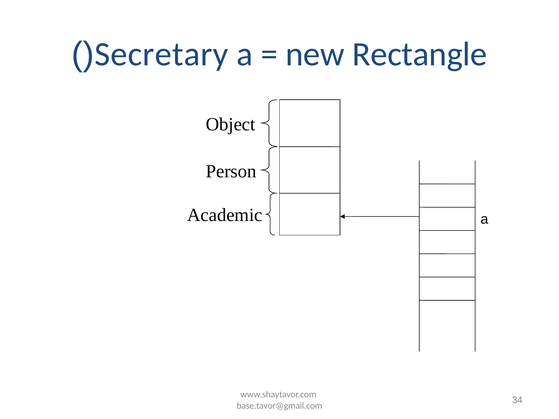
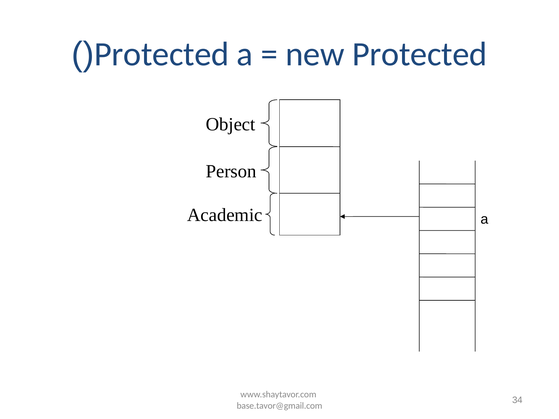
Secretary at (161, 54): Secretary -> Protected
new Rectangle: Rectangle -> Protected
